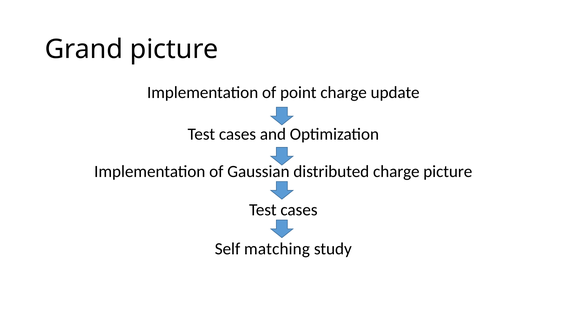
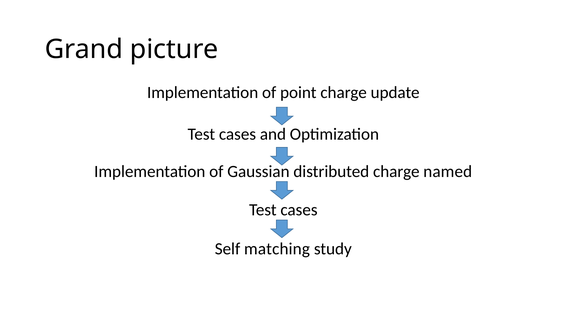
charge picture: picture -> named
